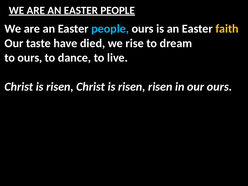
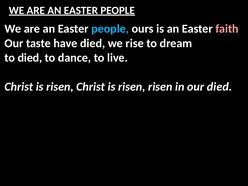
faith colour: yellow -> pink
to ours: ours -> died
our ours: ours -> died
